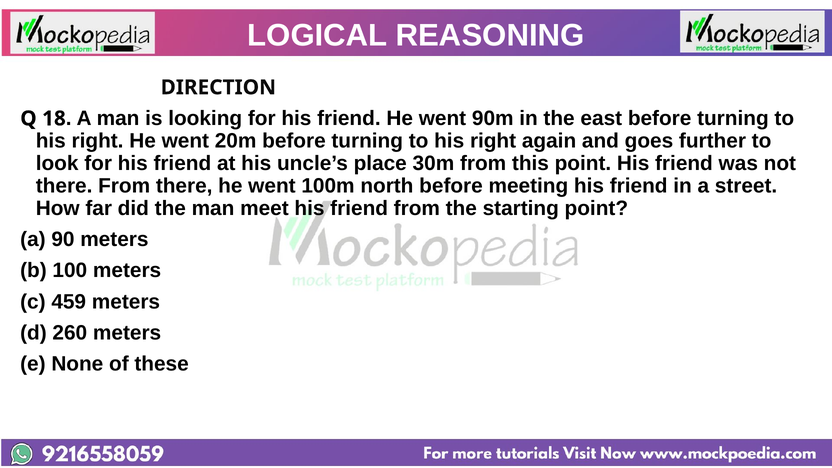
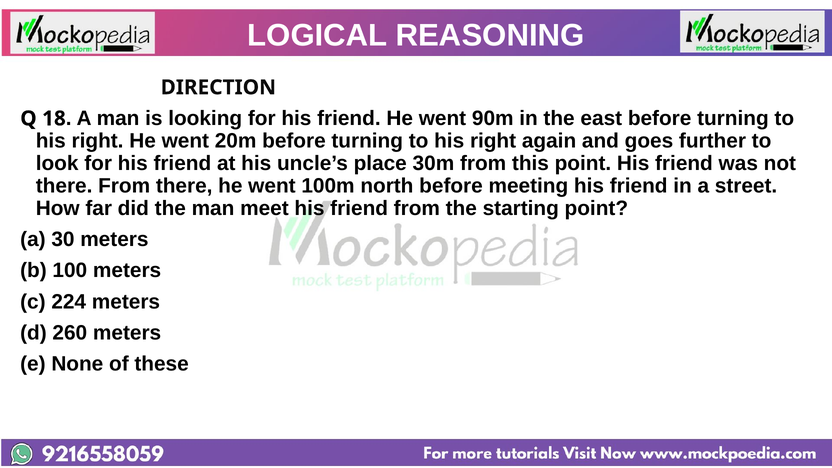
90: 90 -> 30
459: 459 -> 224
